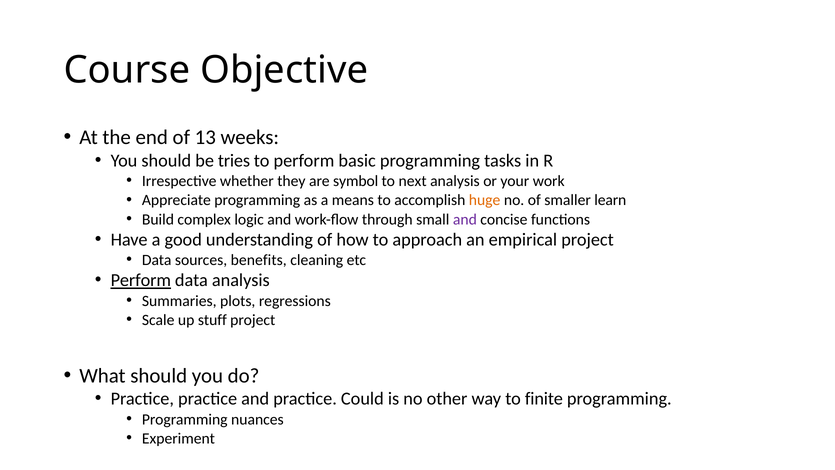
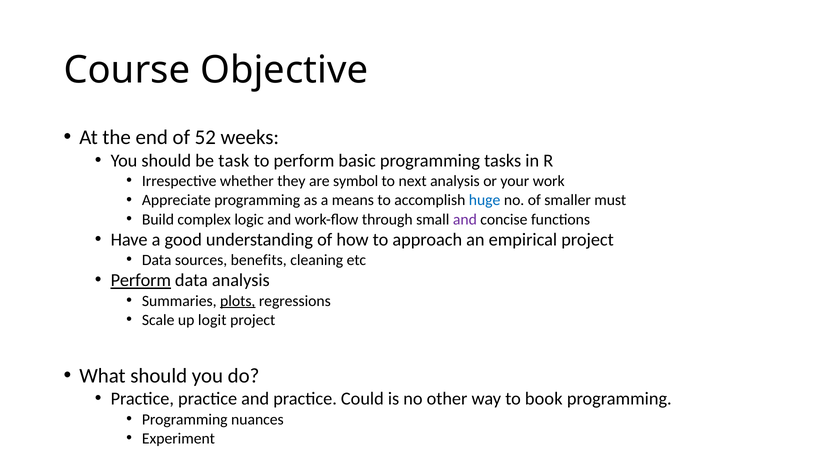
13: 13 -> 52
tries: tries -> task
huge colour: orange -> blue
learn: learn -> must
plots underline: none -> present
stuff: stuff -> logit
finite: finite -> book
